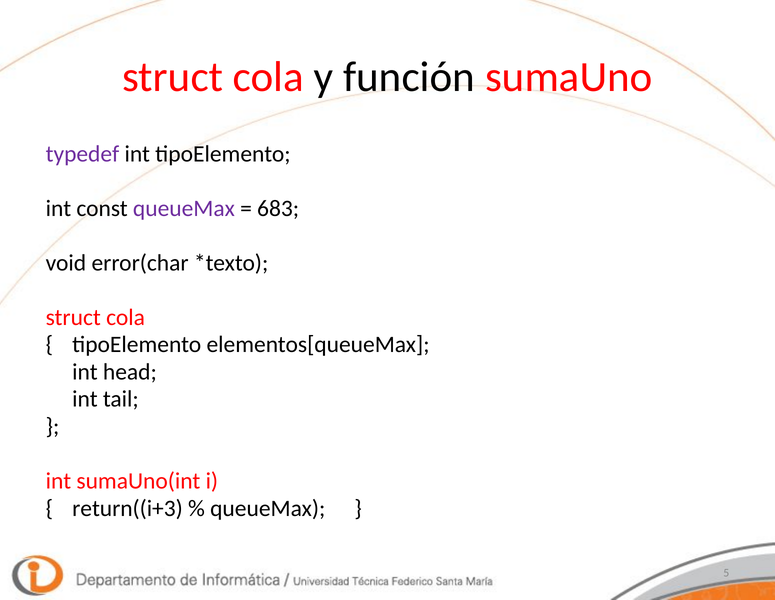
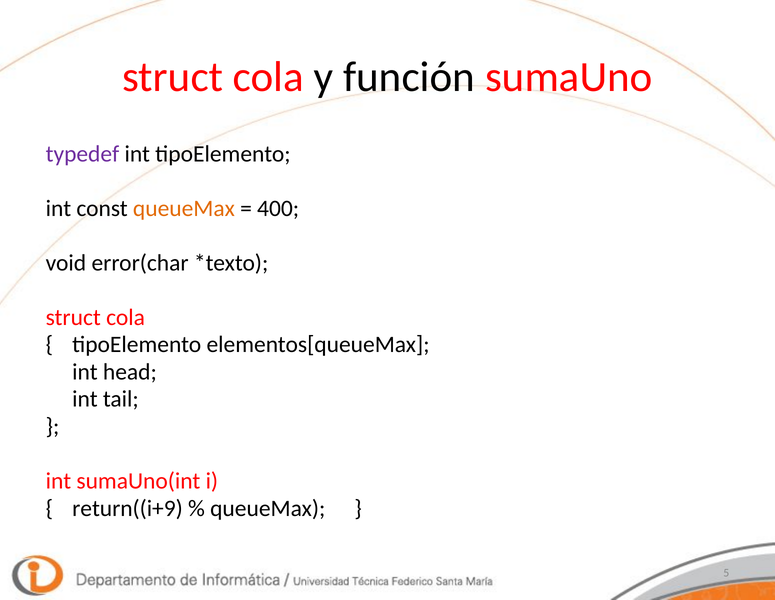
queueMax at (184, 208) colour: purple -> orange
683: 683 -> 400
return((i+3: return((i+3 -> return((i+9
